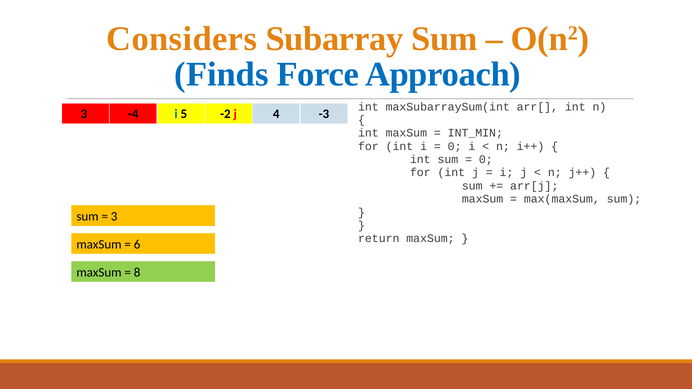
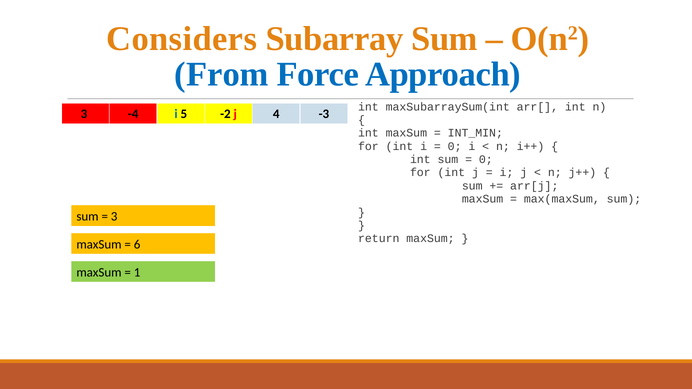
Finds: Finds -> From
8: 8 -> 1
